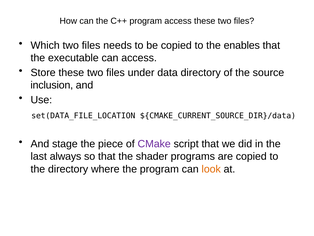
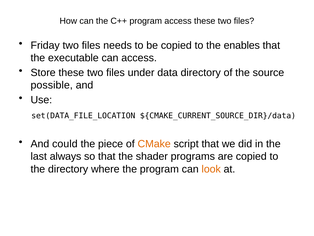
Which: Which -> Friday
inclusion: inclusion -> possible
stage: stage -> could
CMake colour: purple -> orange
